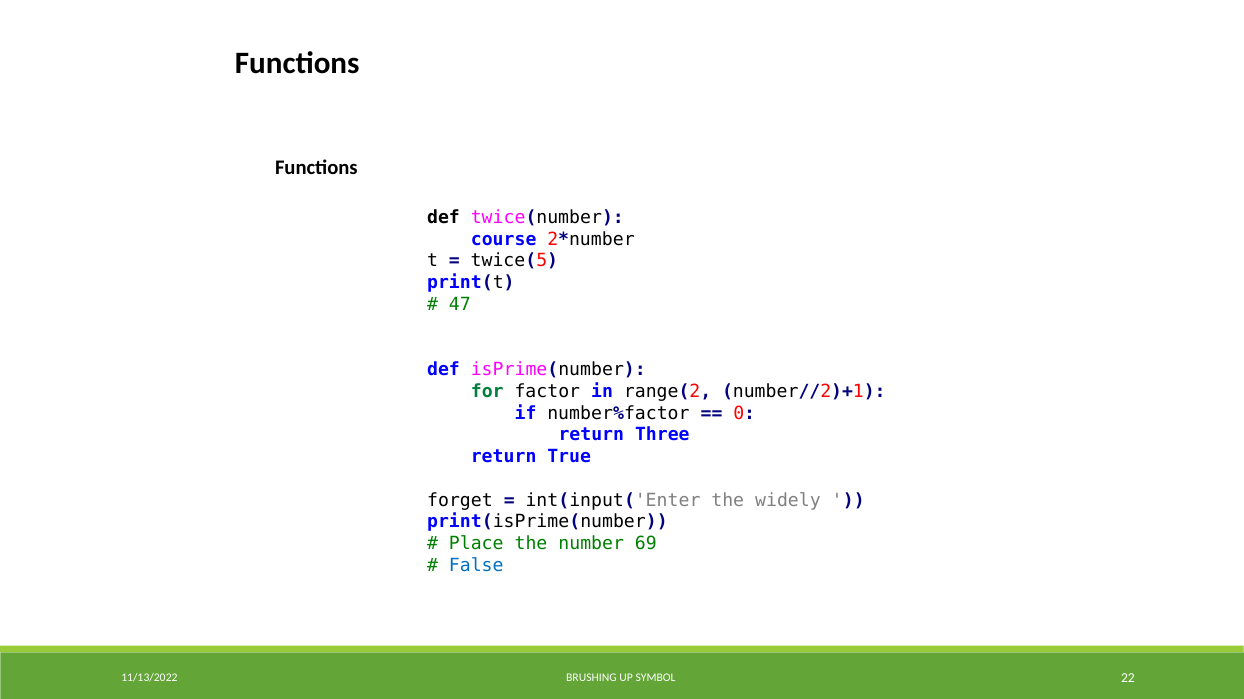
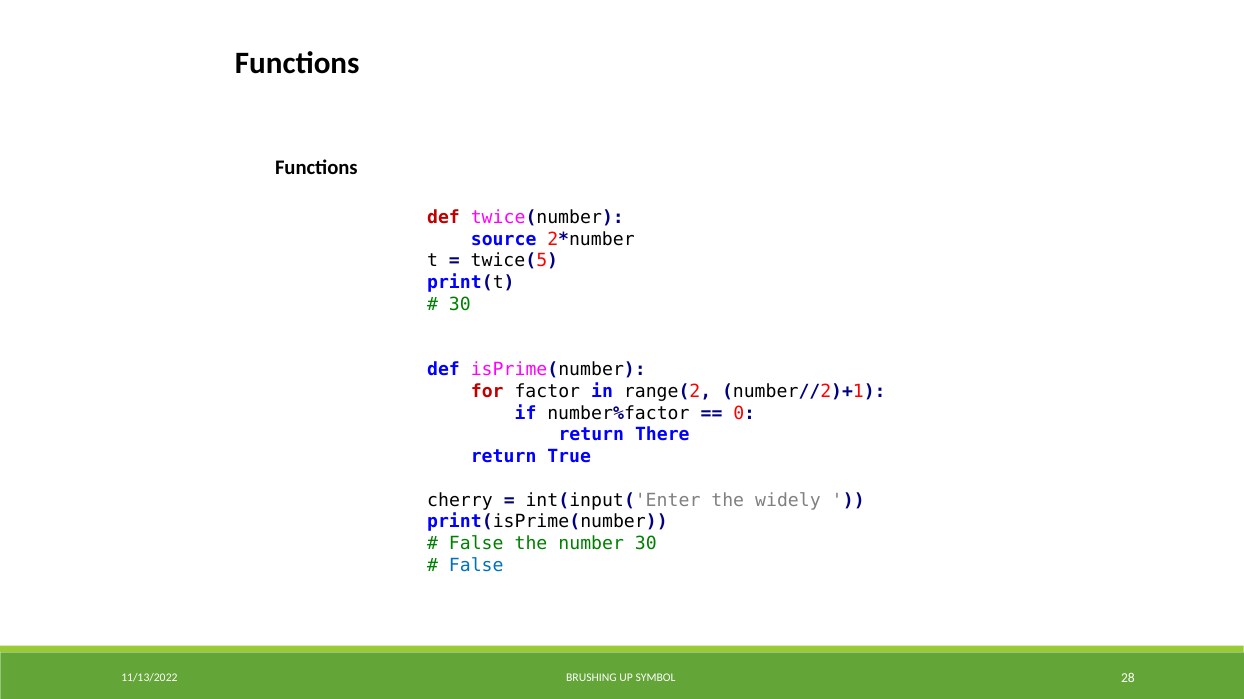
def at (444, 218) colour: black -> red
course: course -> source
47 at (460, 305): 47 -> 30
for colour: green -> red
Three: Three -> There
forget: forget -> cherry
Place at (476, 544): Place -> False
number 69: 69 -> 30
22: 22 -> 28
